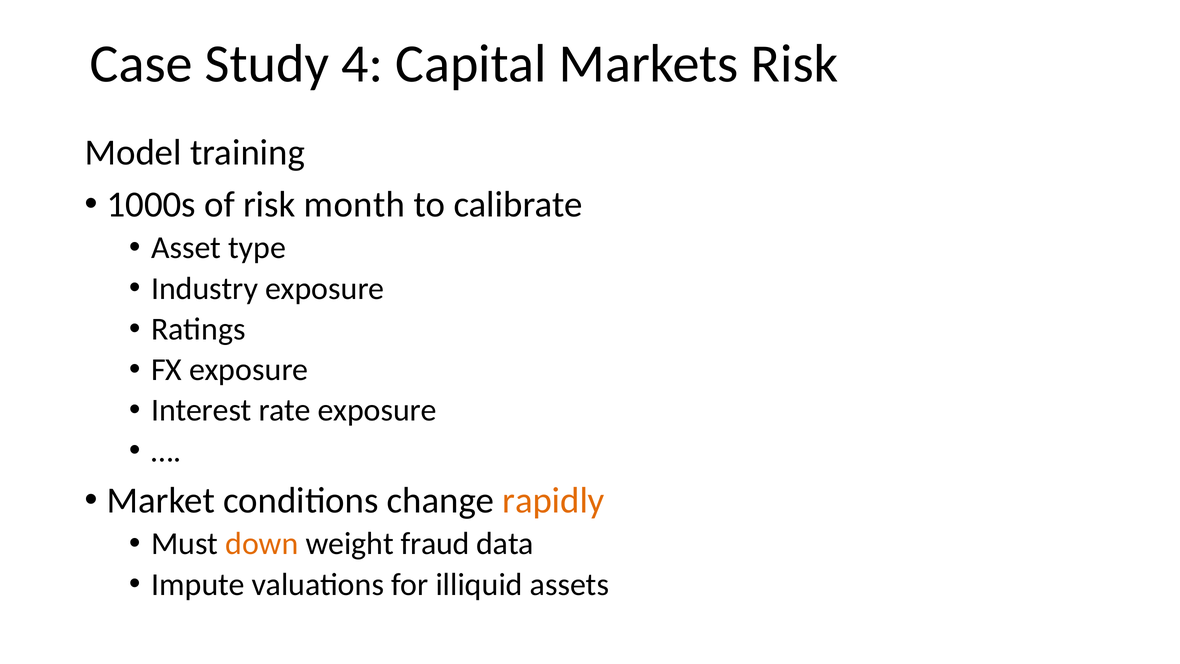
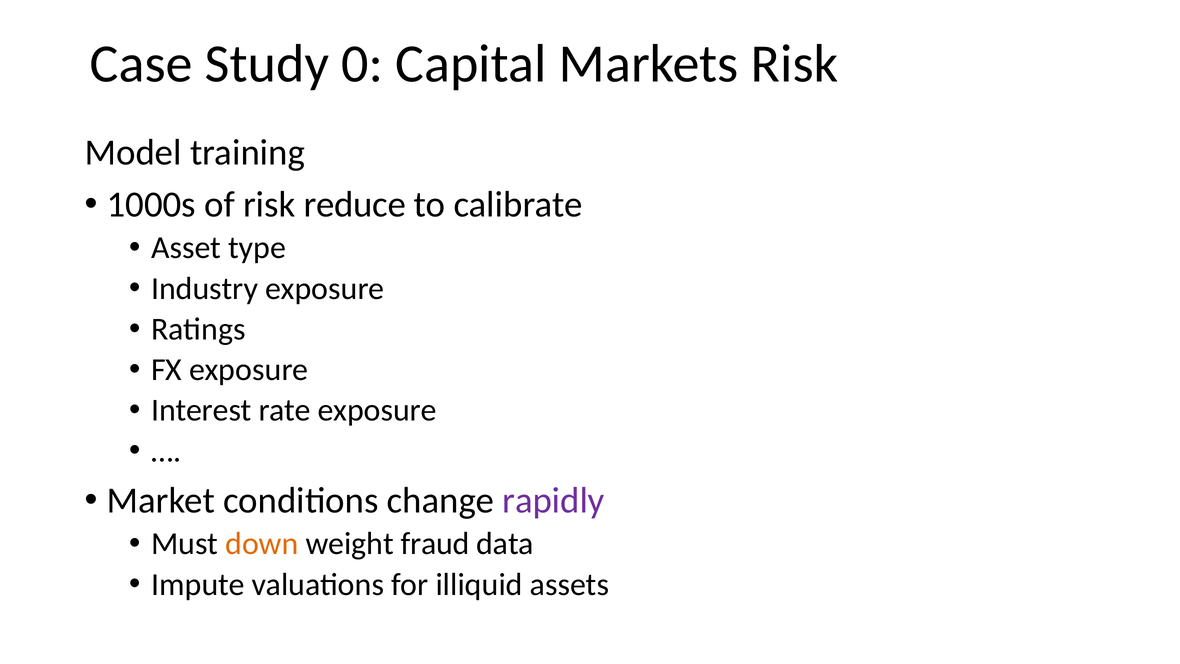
4: 4 -> 0
month: month -> reduce
rapidly colour: orange -> purple
